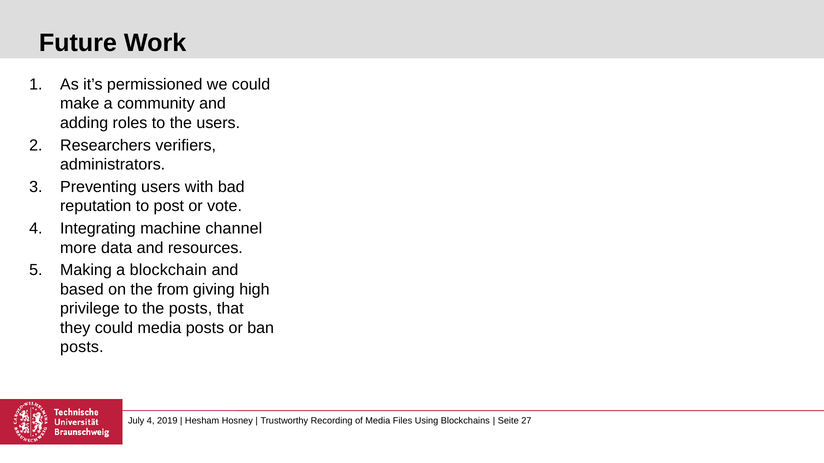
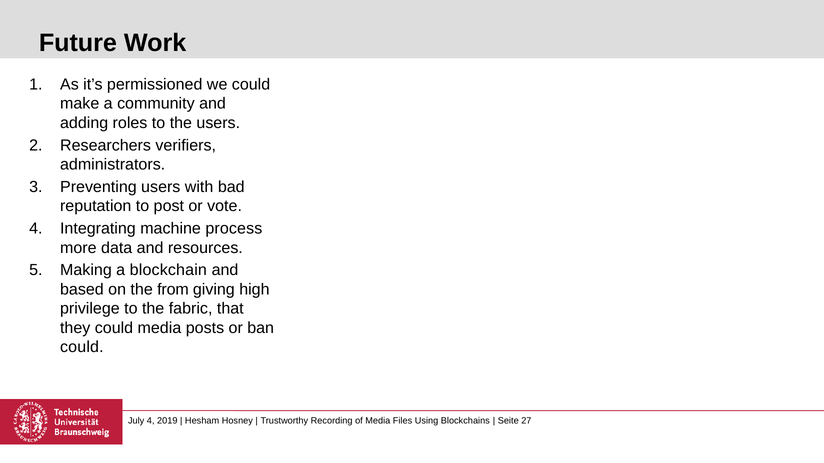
channel: channel -> process
the posts: posts -> fabric
posts at (82, 347): posts -> could
